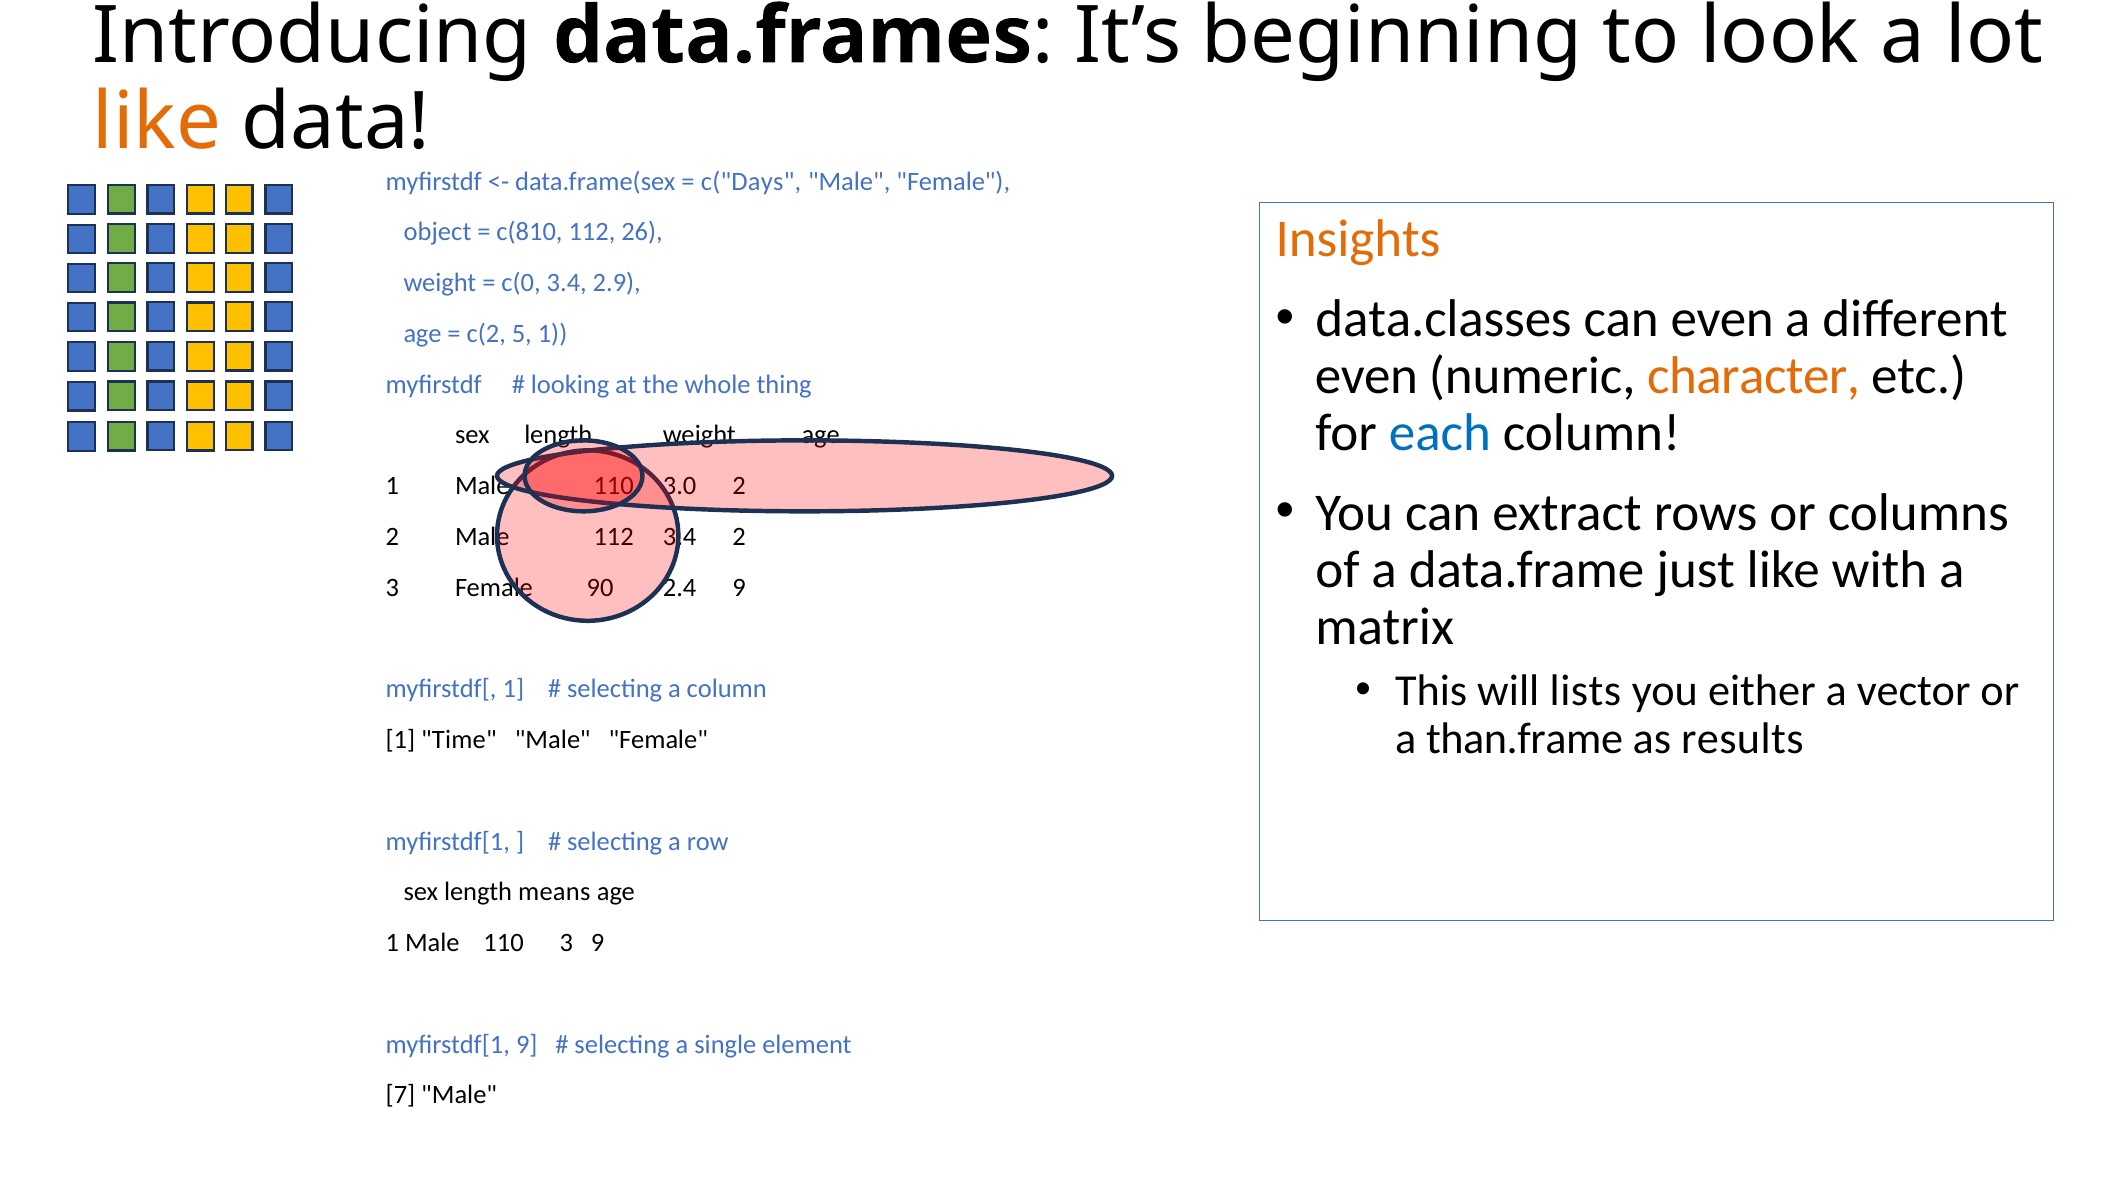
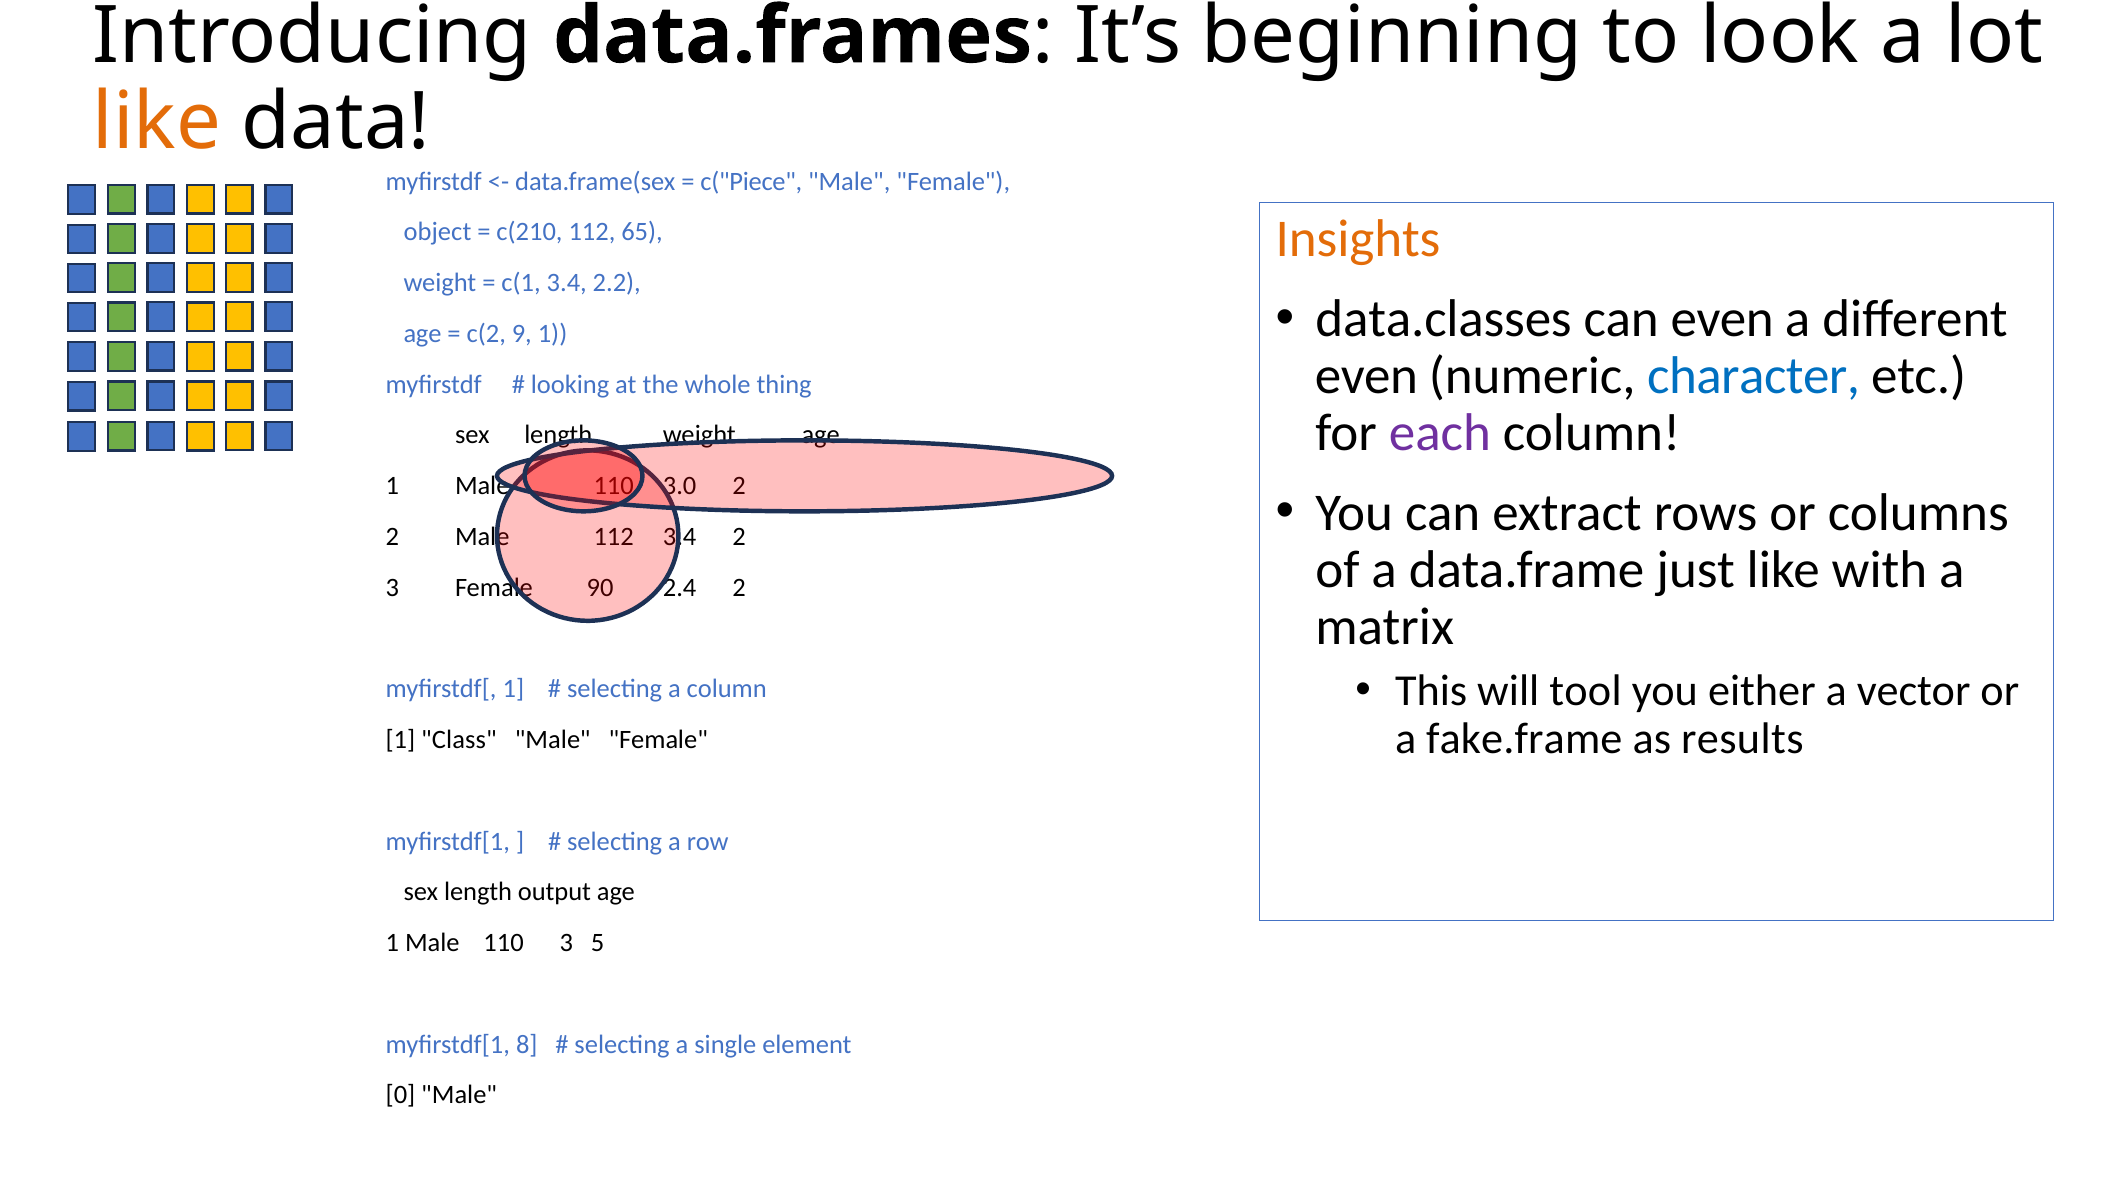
c("Days: c("Days -> c("Piece
c(810: c(810 -> c(210
26: 26 -> 65
c(0: c(0 -> c(1
2.9: 2.9 -> 2.2
5: 5 -> 9
character colour: orange -> blue
each colour: blue -> purple
9 at (739, 587): 9 -> 2
lists: lists -> tool
than.frame: than.frame -> fake.frame
Time: Time -> Class
means: means -> output
3 9: 9 -> 5
myfirstdf[1 9: 9 -> 8
7: 7 -> 0
